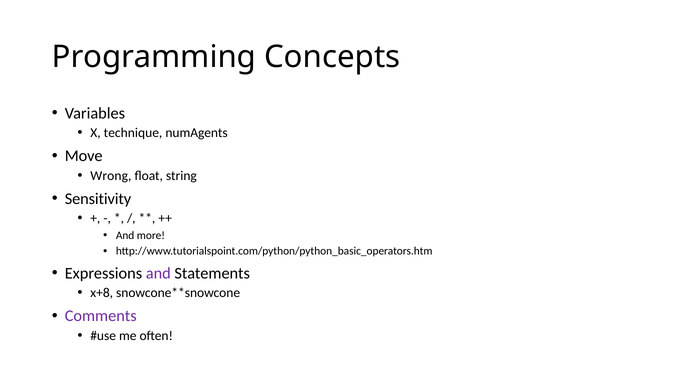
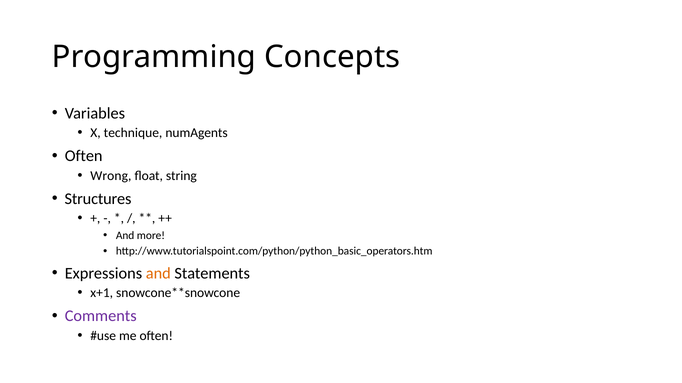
Move at (84, 156): Move -> Often
Sensitivity: Sensitivity -> Structures
and at (158, 274) colour: purple -> orange
x+8: x+8 -> x+1
